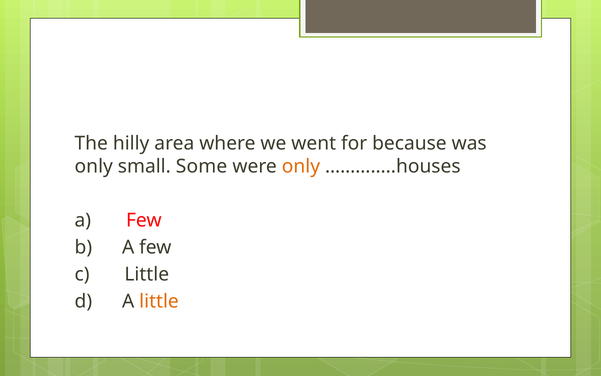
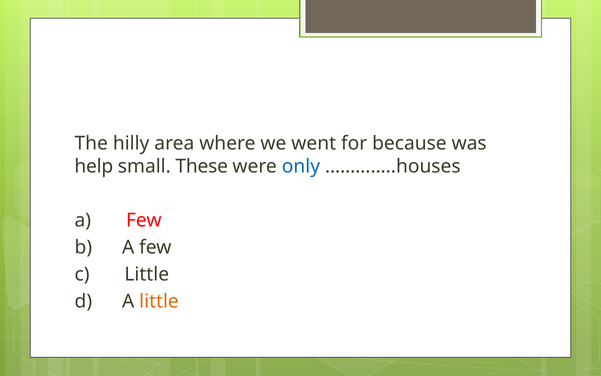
only at (94, 166): only -> help
Some: Some -> These
only at (301, 166) colour: orange -> blue
